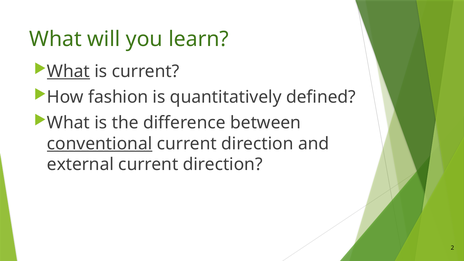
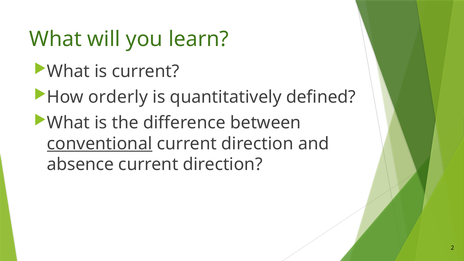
What at (68, 71) underline: present -> none
fashion: fashion -> orderly
external: external -> absence
